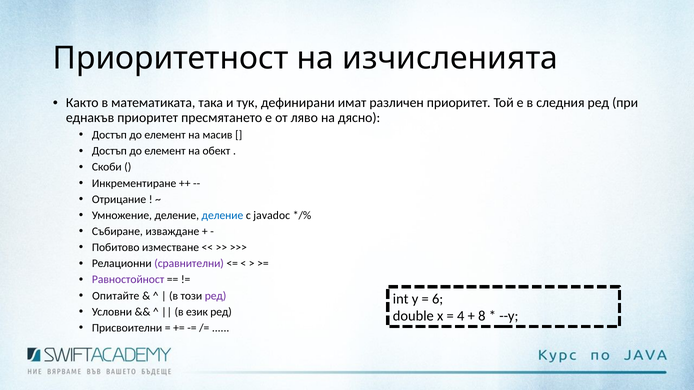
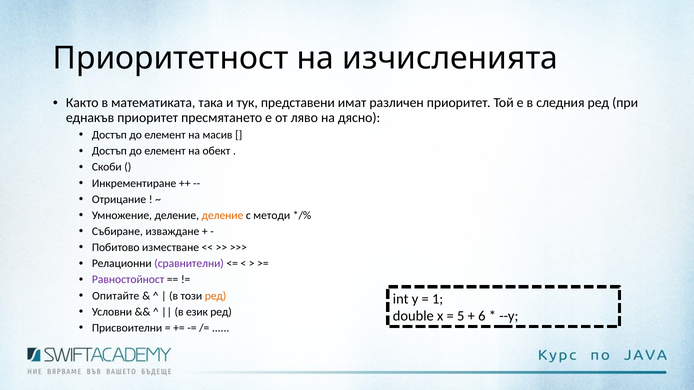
дефинирани: дефинирани -> представени
деление at (222, 216) colour: blue -> orange
javadoc: javadoc -> методи
ред at (216, 296) colour: purple -> orange
6: 6 -> 1
4: 4 -> 5
8: 8 -> 6
